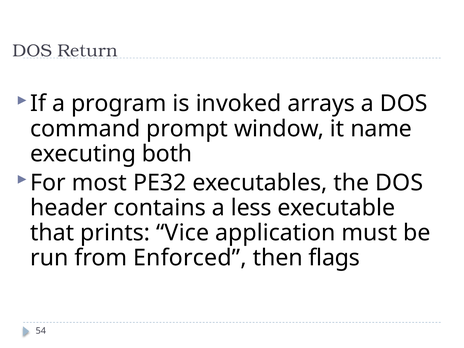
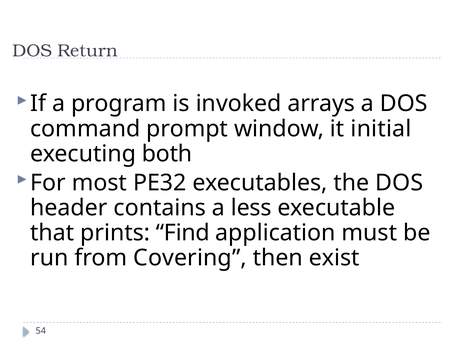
name: name -> initial
Vice: Vice -> Find
Enforced: Enforced -> Covering
flags: flags -> exist
